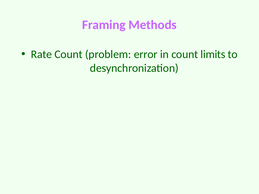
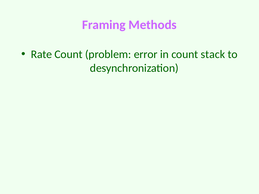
limits: limits -> stack
